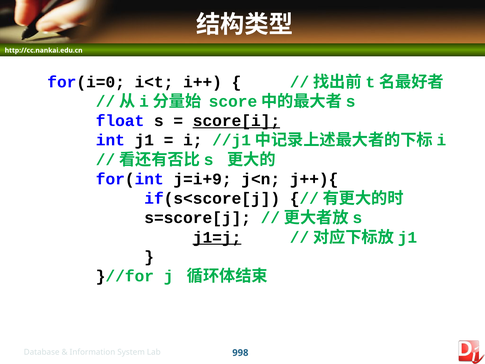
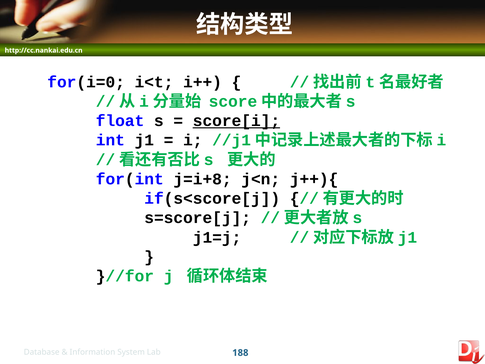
j=i+9: j=i+9 -> j=i+8
j1=j underline: present -> none
998: 998 -> 188
